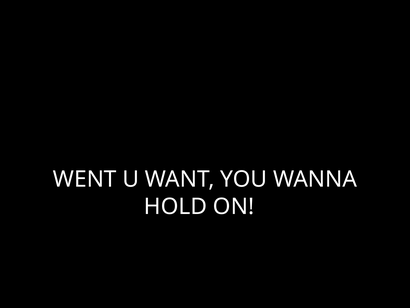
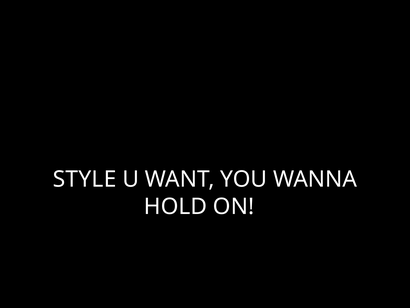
WENT: WENT -> STYLE
